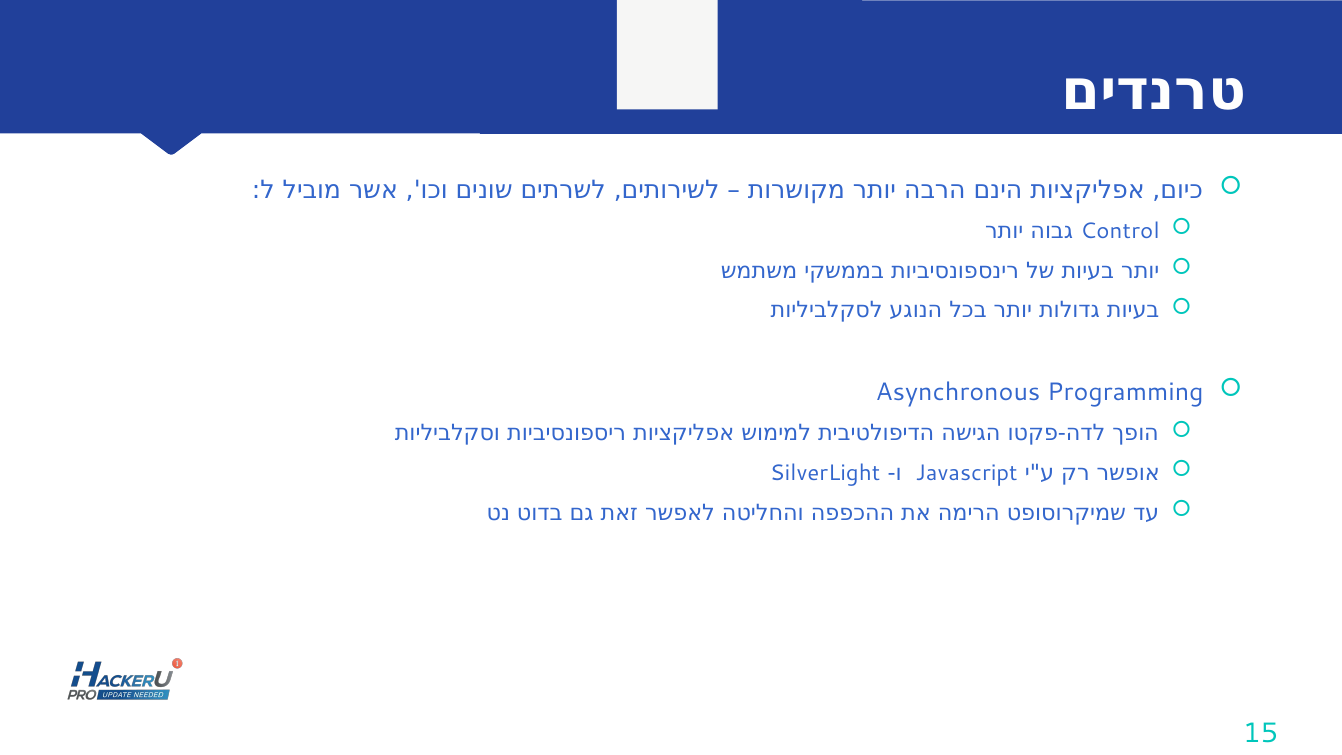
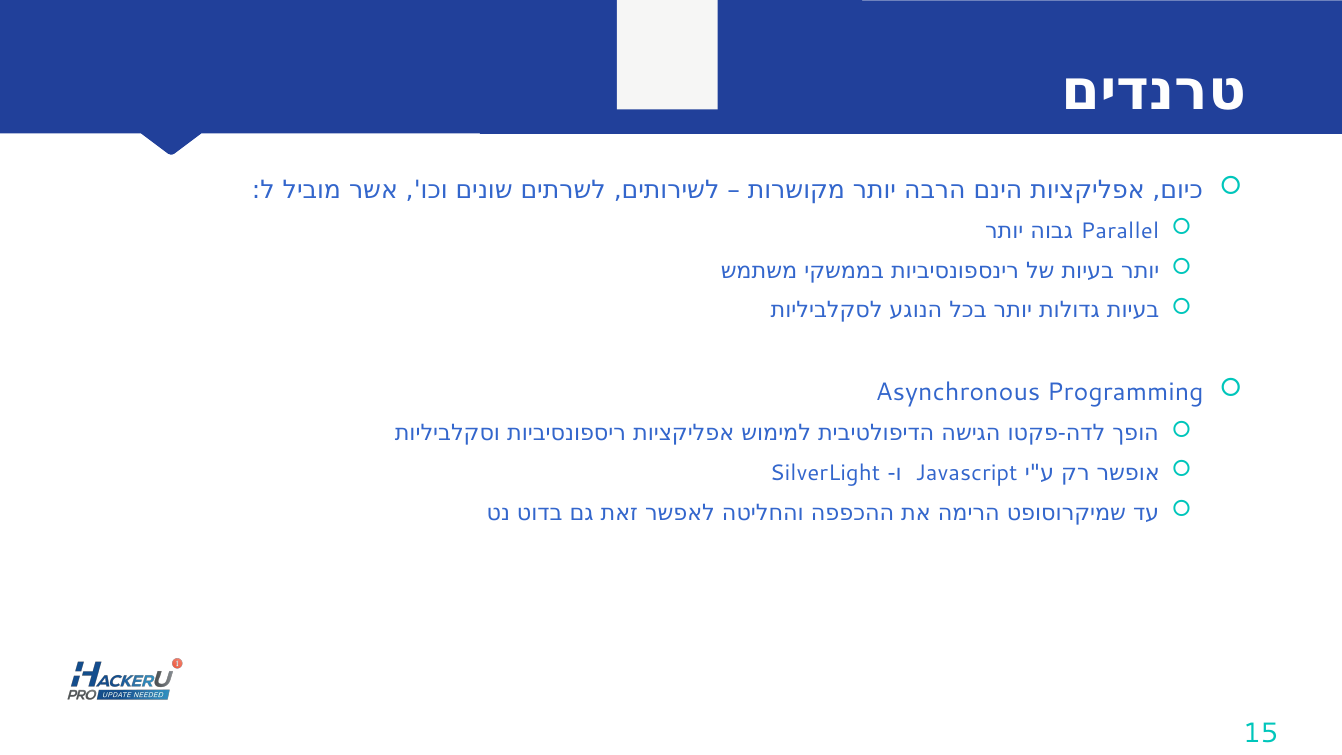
Control: Control -> Parallel
